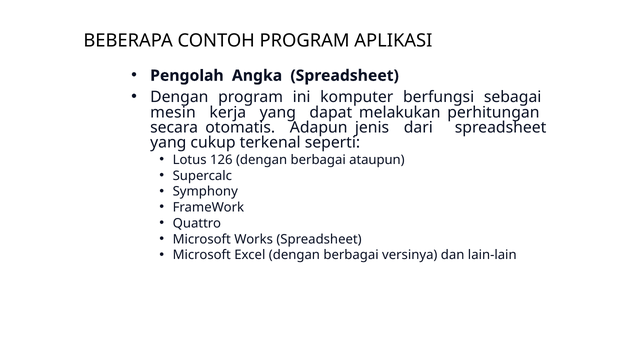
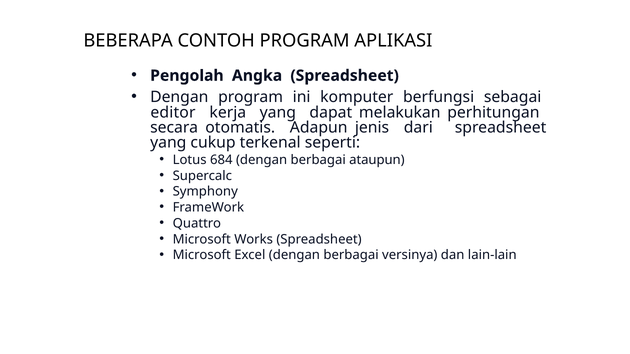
mesin: mesin -> editor
126: 126 -> 684
